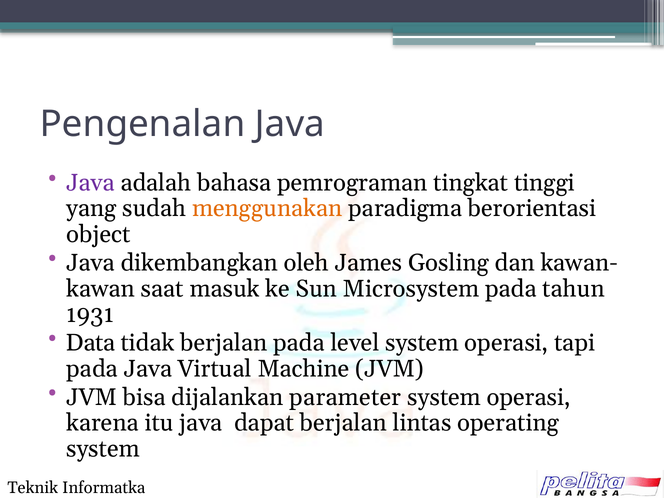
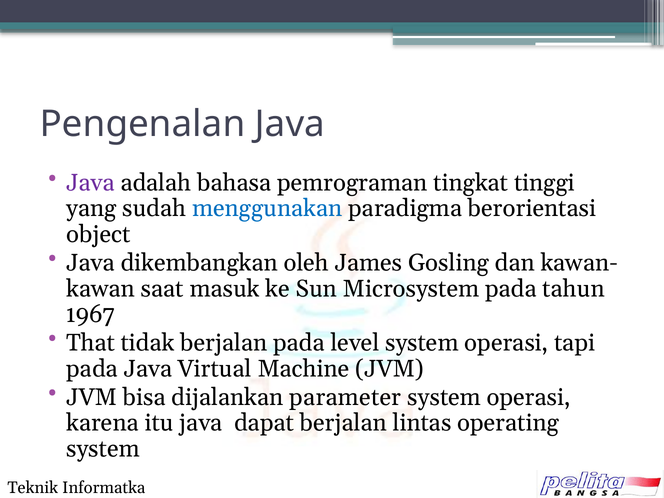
menggunakan colour: orange -> blue
1931: 1931 -> 1967
Data: Data -> That
